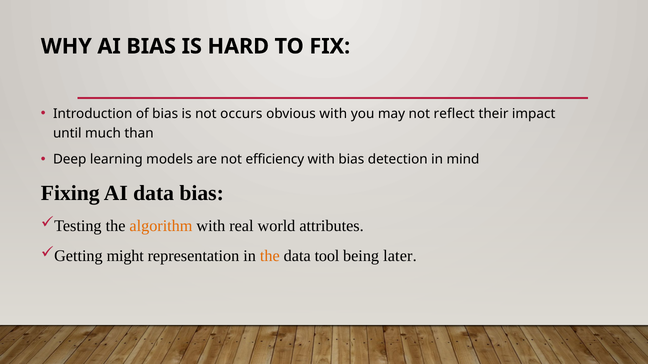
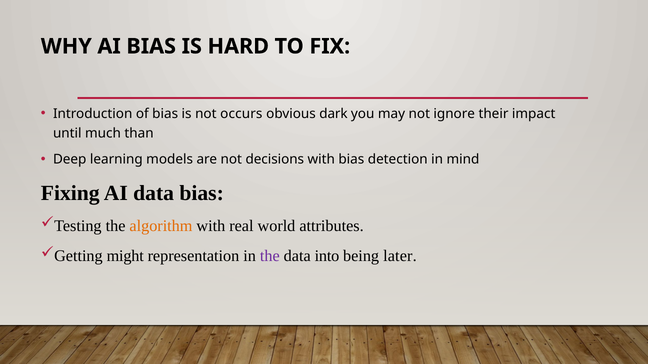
obvious with: with -> dark
reflect: reflect -> ignore
efficiency: efficiency -> decisions
the at (270, 256) colour: orange -> purple
tool: tool -> into
